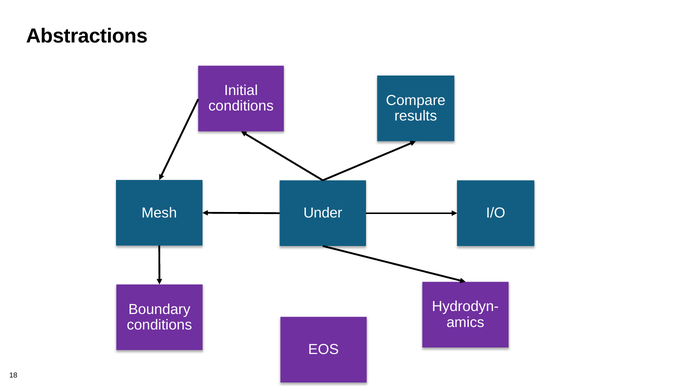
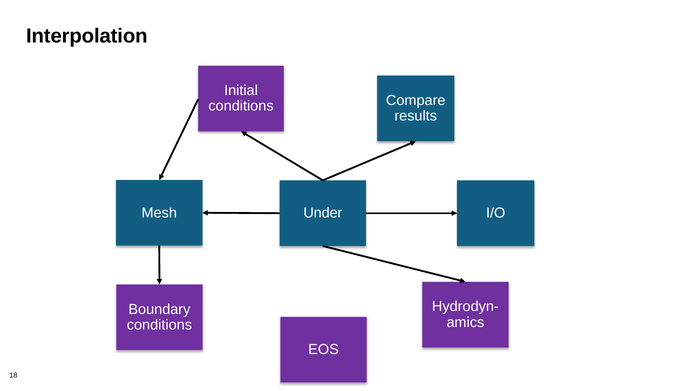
Abstractions: Abstractions -> Interpolation
